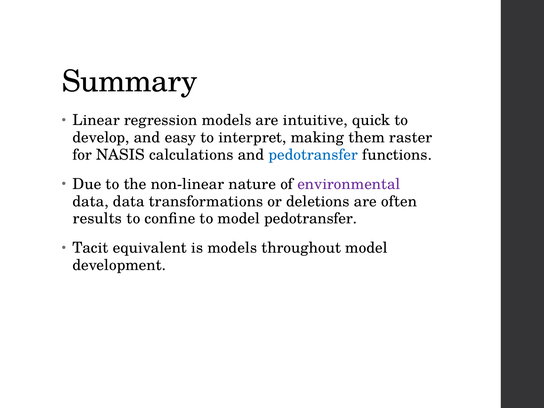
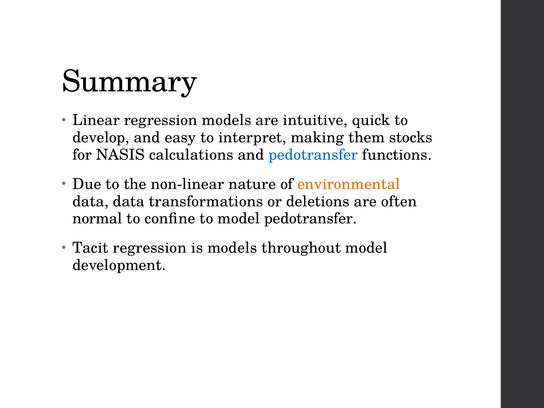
raster: raster -> stocks
environmental colour: purple -> orange
results: results -> normal
Tacit equivalent: equivalent -> regression
